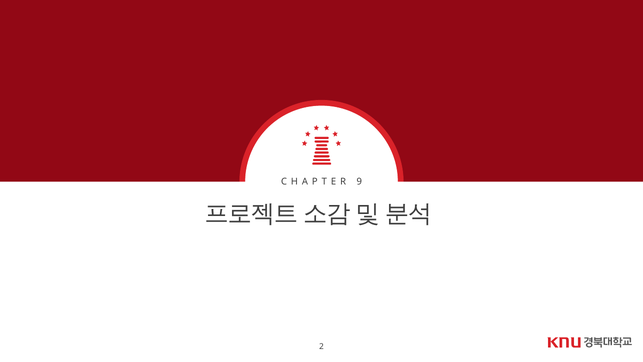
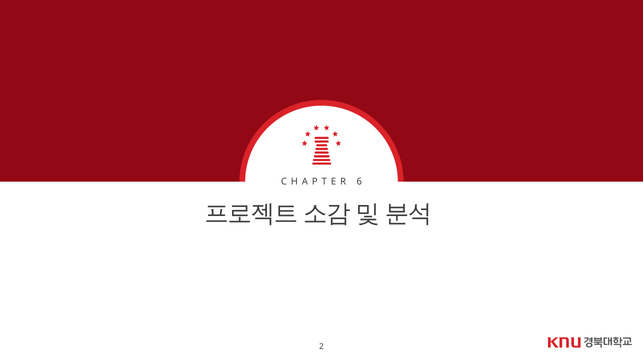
9: 9 -> 6
